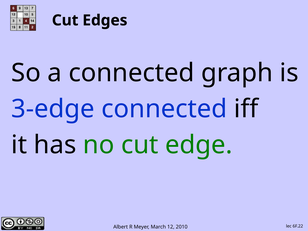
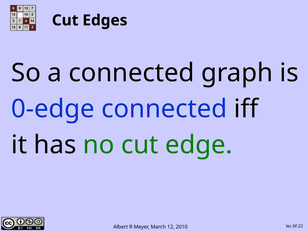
3-edge: 3-edge -> 0-edge
